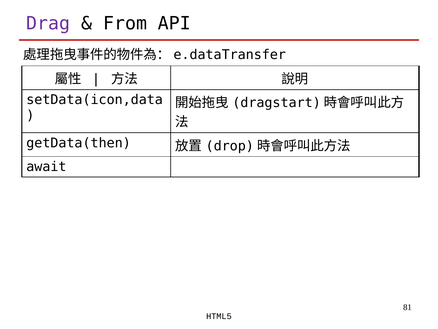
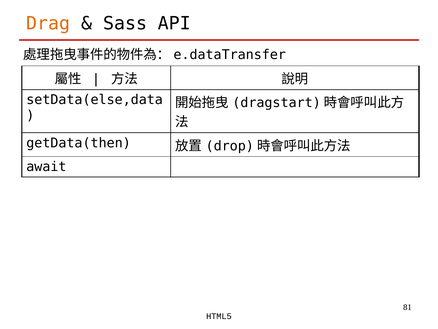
Drag colour: purple -> orange
From: From -> Sass
setData(icon,data: setData(icon,data -> setData(else,data
